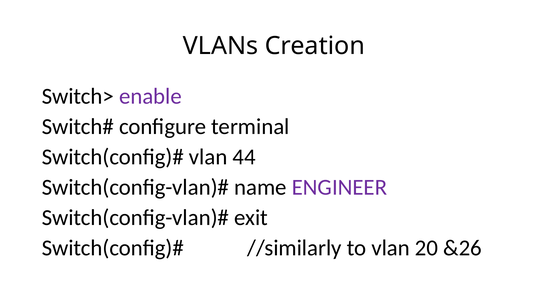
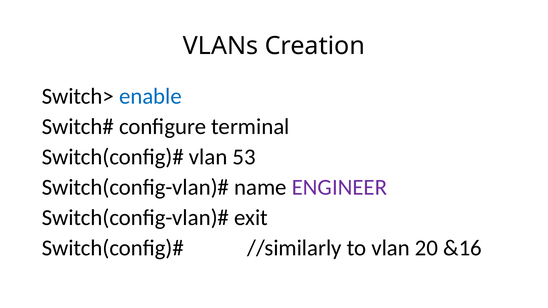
enable colour: purple -> blue
44: 44 -> 53
&26: &26 -> &16
